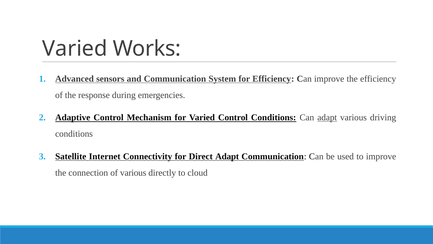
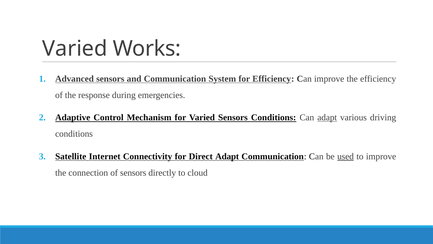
Varied Control: Control -> Sensors
used underline: none -> present
of various: various -> sensors
